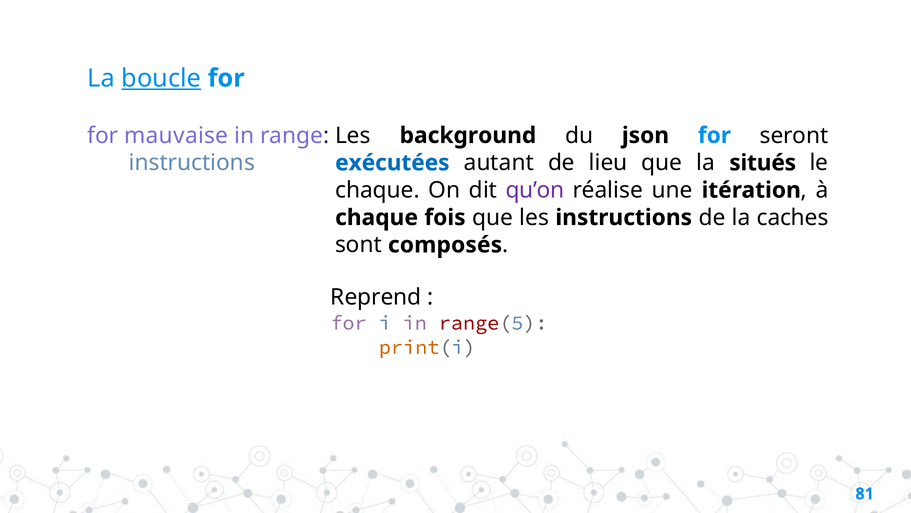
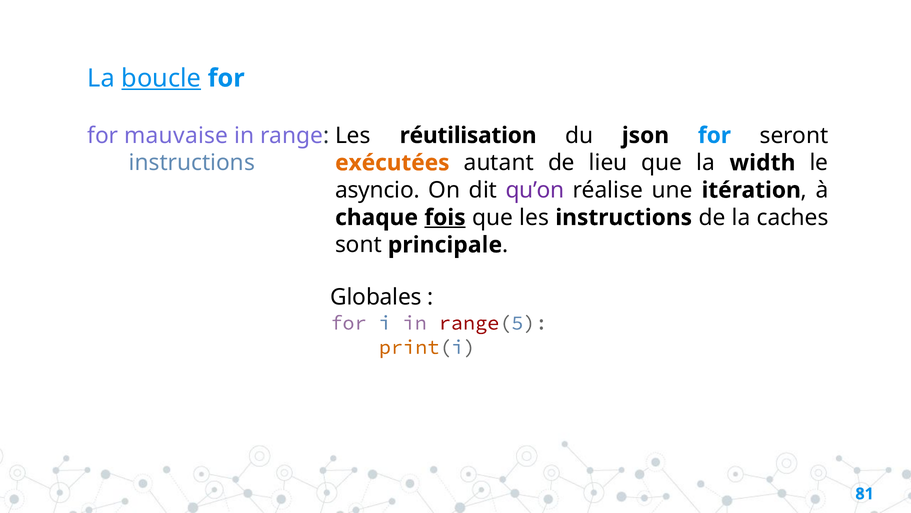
background: background -> réutilisation
exécutées colour: blue -> orange
situés: situés -> width
chaque at (377, 190): chaque -> asyncio
fois underline: none -> present
composés: composés -> principale
Reprend: Reprend -> Globales
